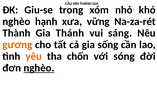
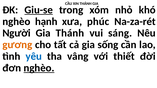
Giu-se underline: none -> present
vững: vững -> phúc
Thành: Thành -> Người
yêu colour: orange -> blue
chốn: chốn -> vâng
sóng: sóng -> thiết
